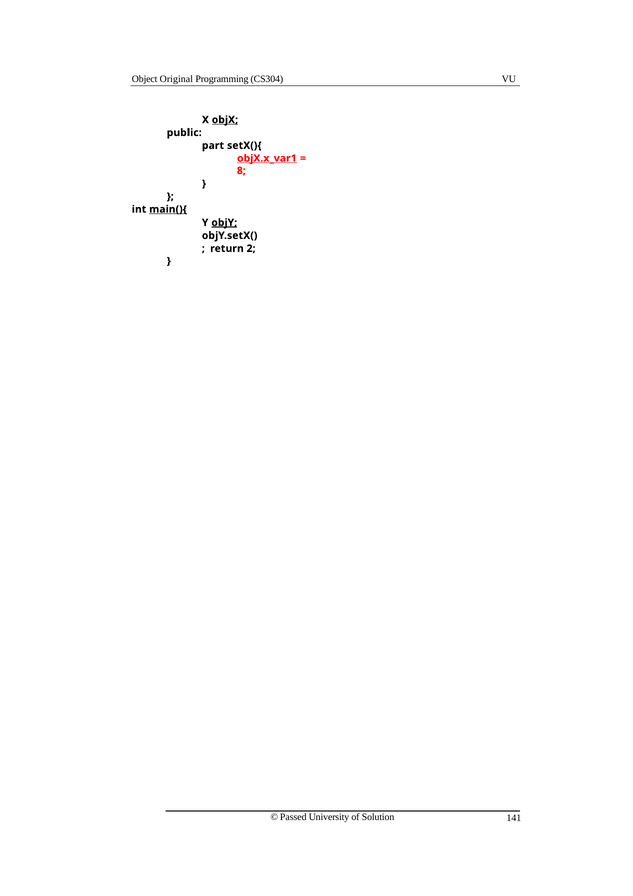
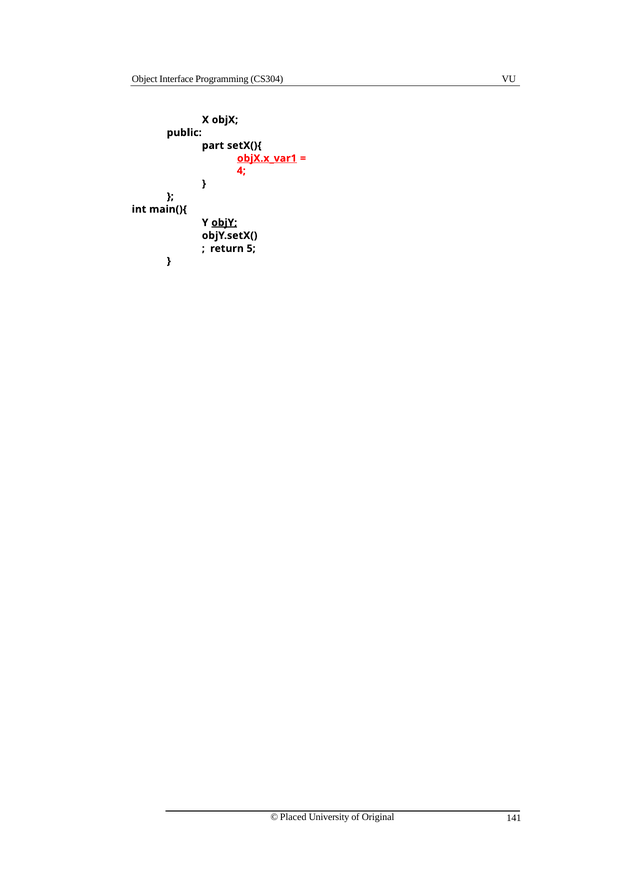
Original: Original -> Interface
objX underline: present -> none
8: 8 -> 4
main(){ underline: present -> none
2: 2 -> 5
Passed: Passed -> Placed
Solution: Solution -> Original
